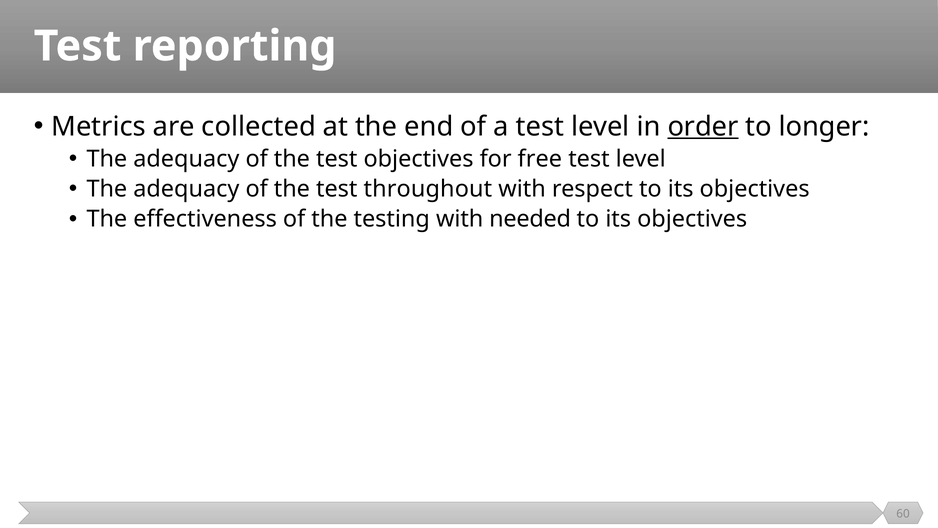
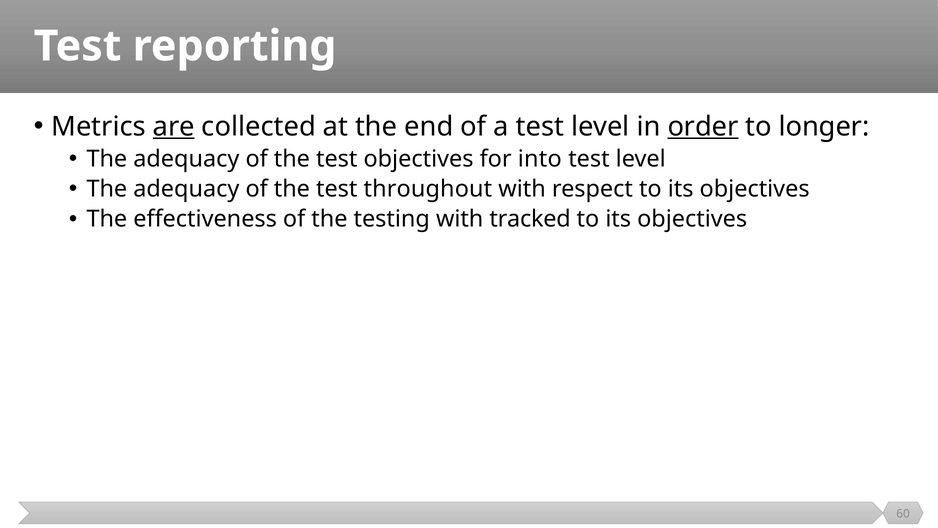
are underline: none -> present
free: free -> into
needed: needed -> tracked
